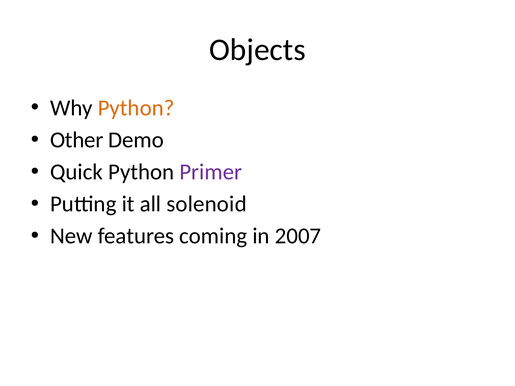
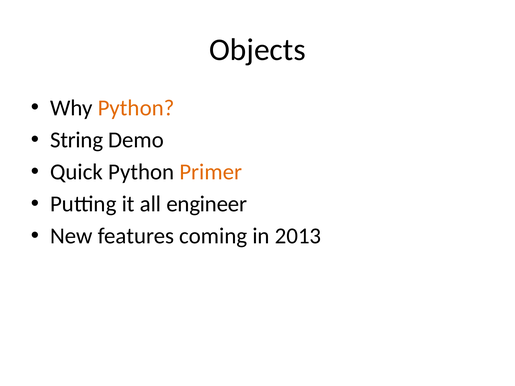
Other: Other -> String
Primer colour: purple -> orange
solenoid: solenoid -> engineer
2007: 2007 -> 2013
